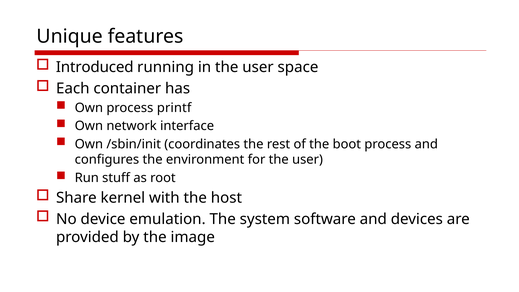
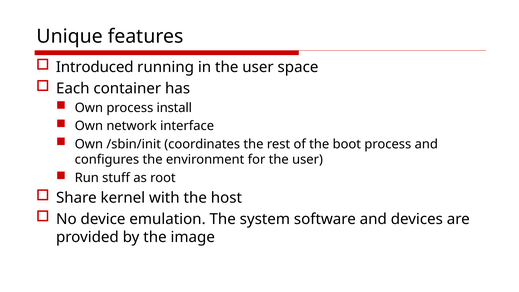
printf: printf -> install
